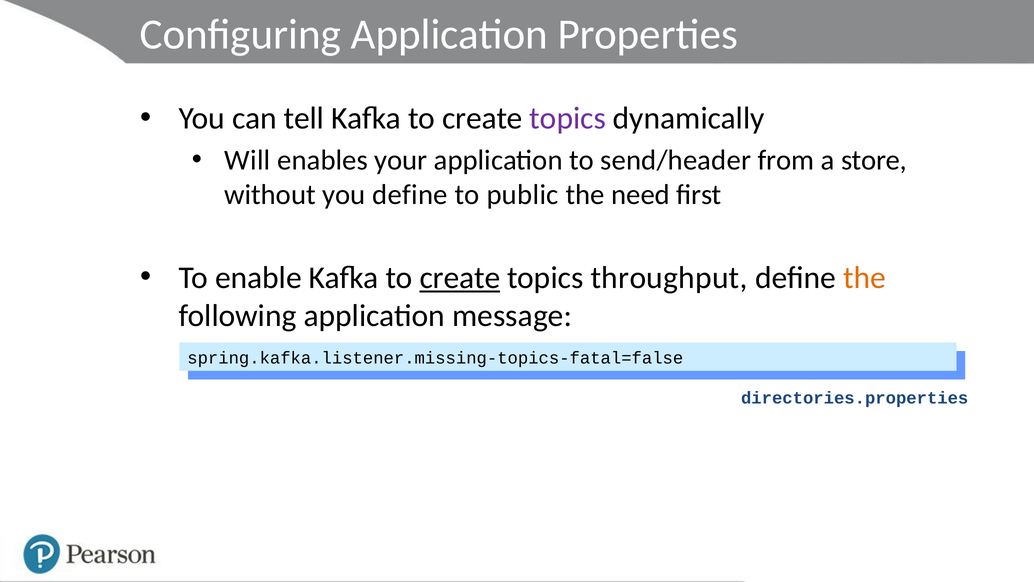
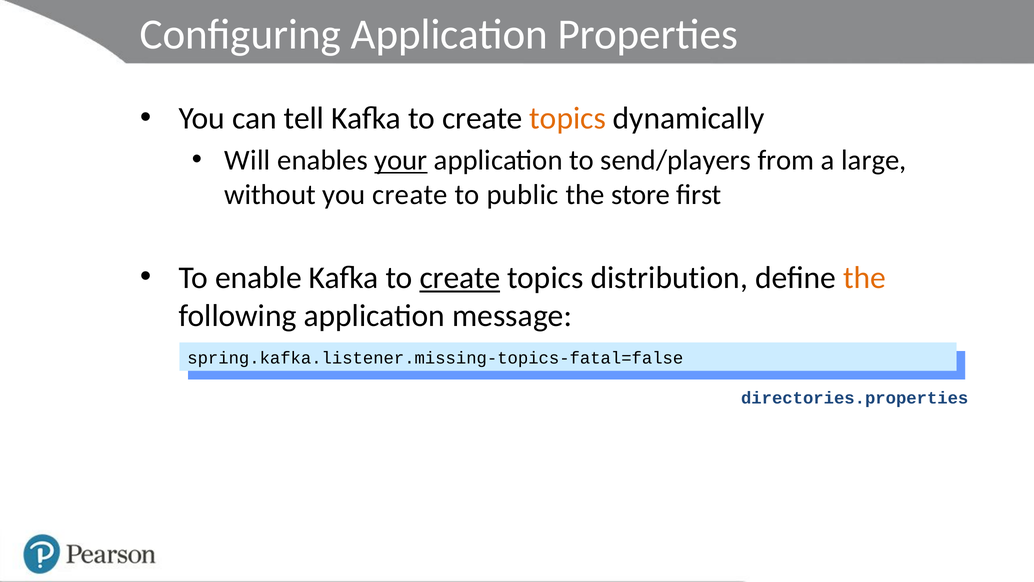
topics at (568, 118) colour: purple -> orange
your underline: none -> present
send/header: send/header -> send/players
store: store -> large
you define: define -> create
need: need -> store
throughput: throughput -> distribution
